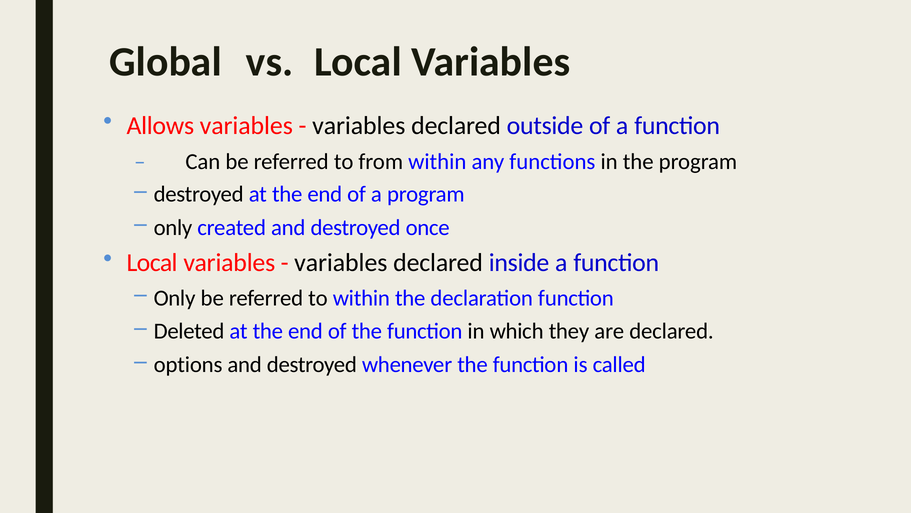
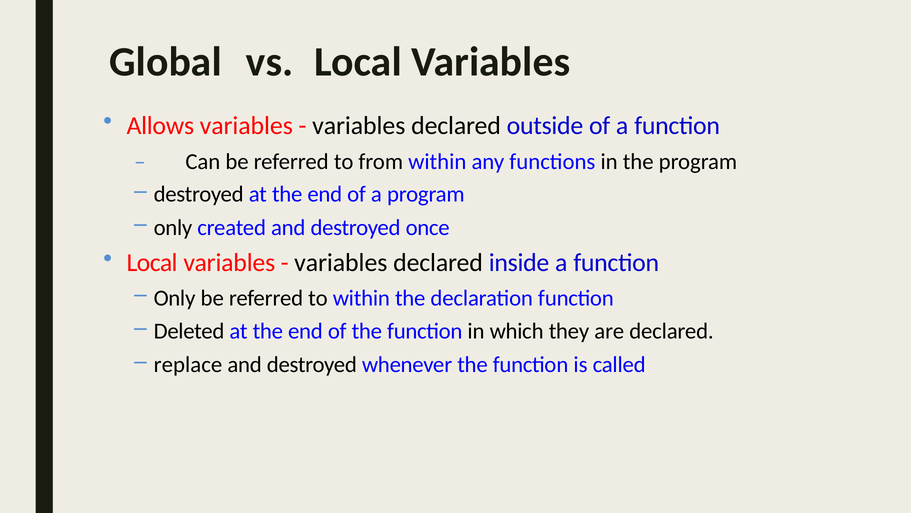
options: options -> replace
